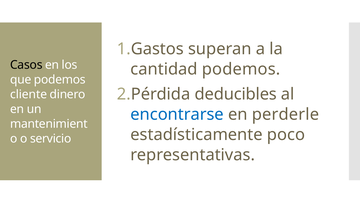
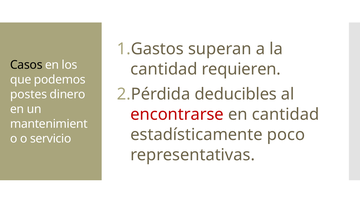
cantidad podemos: podemos -> requieren
cliente: cliente -> postes
encontrarse colour: blue -> red
en perderle: perderle -> cantidad
